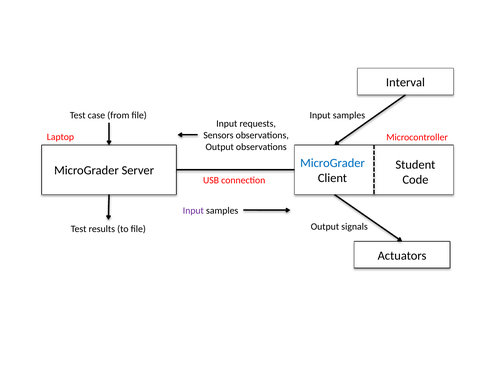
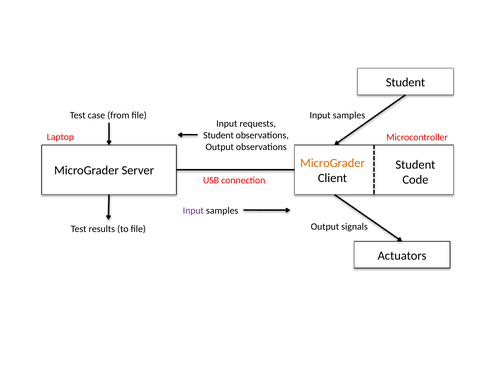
Interval at (405, 82): Interval -> Student
Sensors at (218, 135): Sensors -> Student
MicroGrader at (332, 163) colour: blue -> orange
